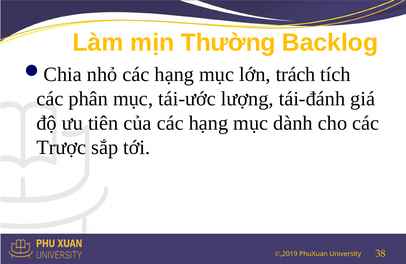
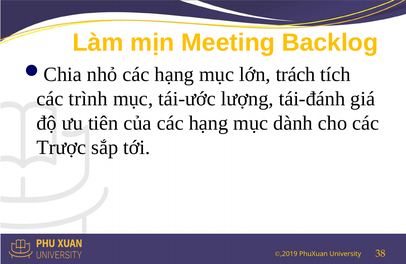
Thường: Thường -> Meeting
phân: phân -> trình
